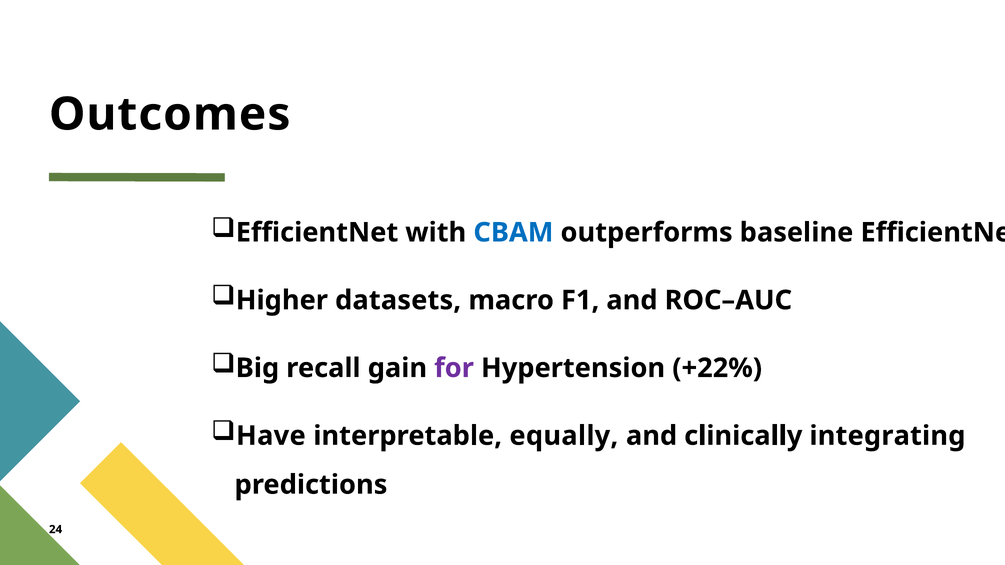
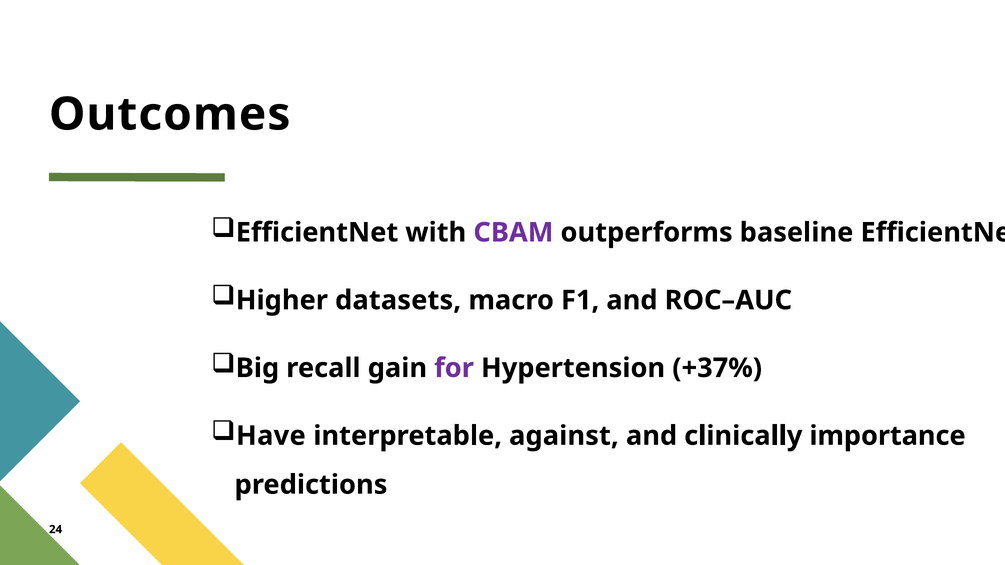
CBAM colour: blue -> purple
+22%: +22% -> +37%
equally: equally -> against
integrating: integrating -> importance
